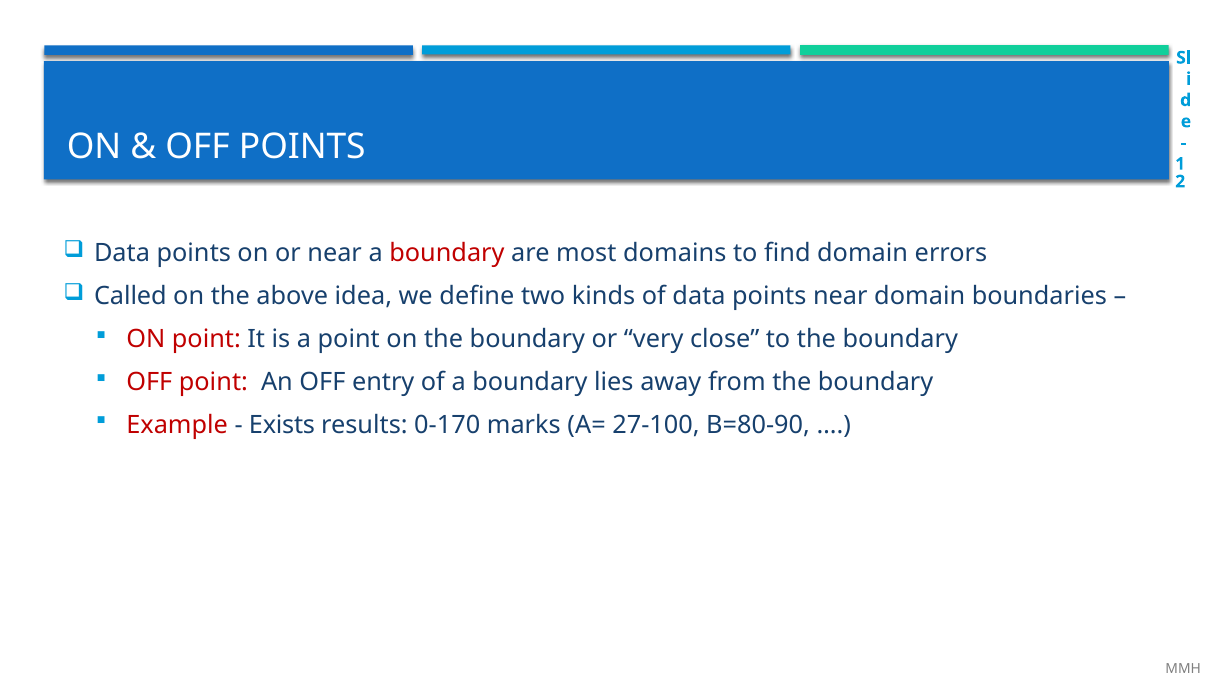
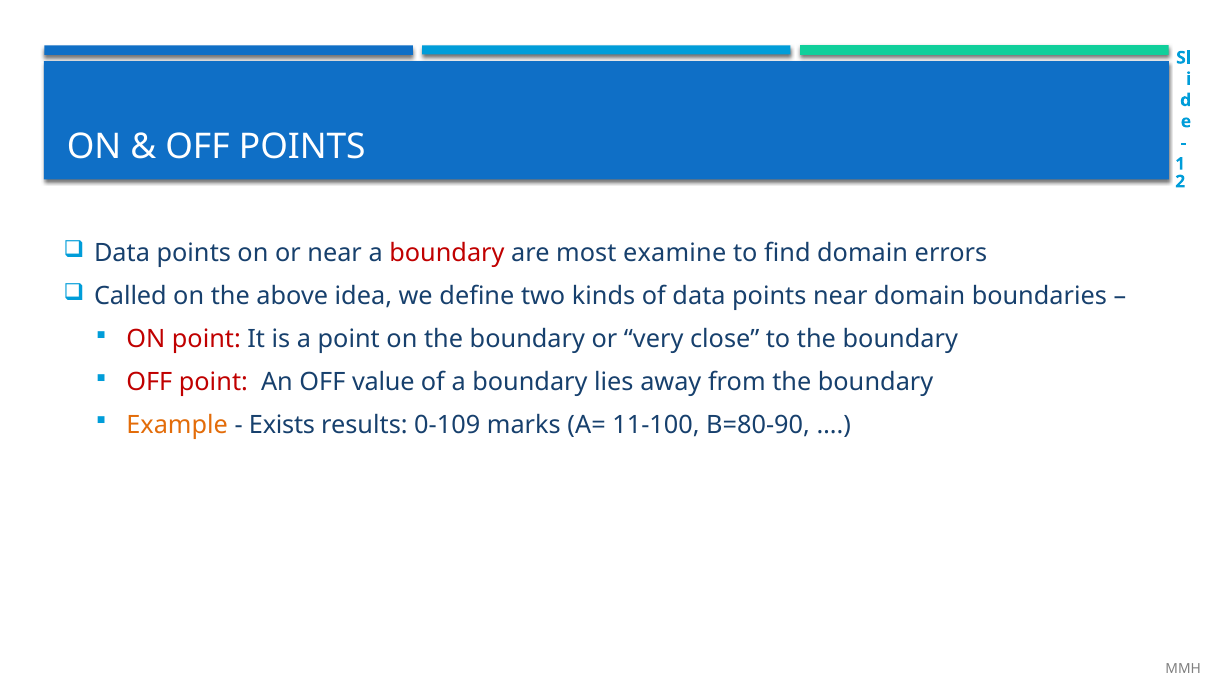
domains: domains -> examine
entry: entry -> value
Example colour: red -> orange
0-170: 0-170 -> 0-109
27-100: 27-100 -> 11-100
